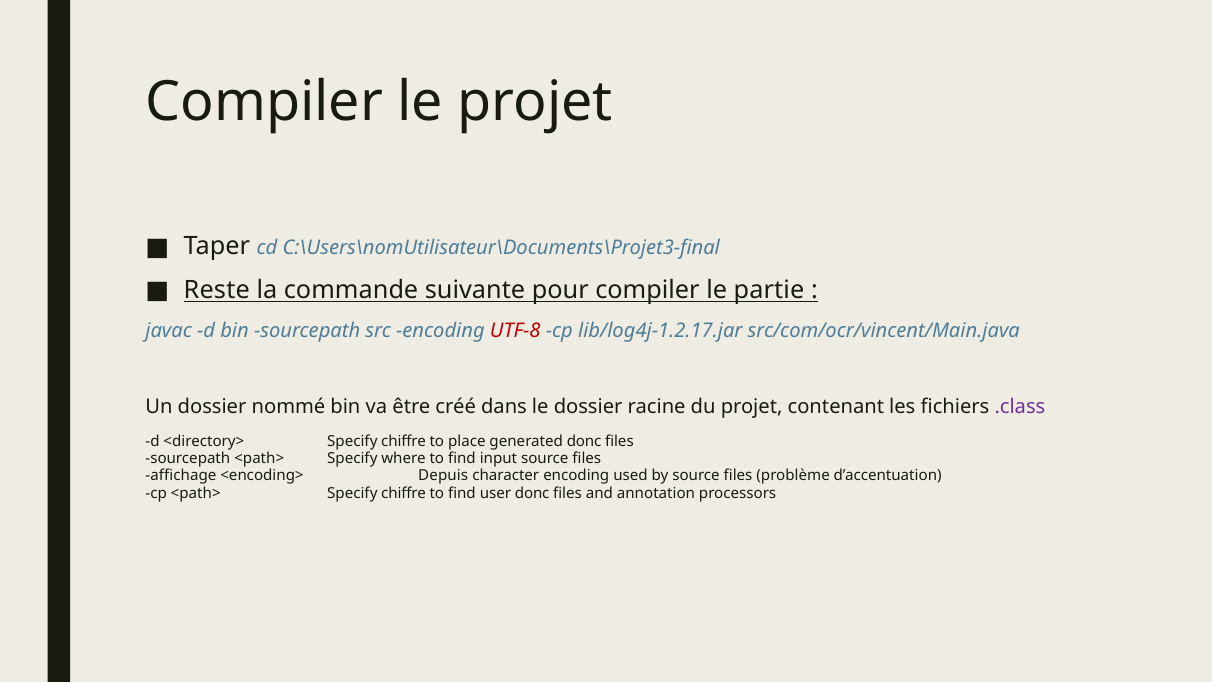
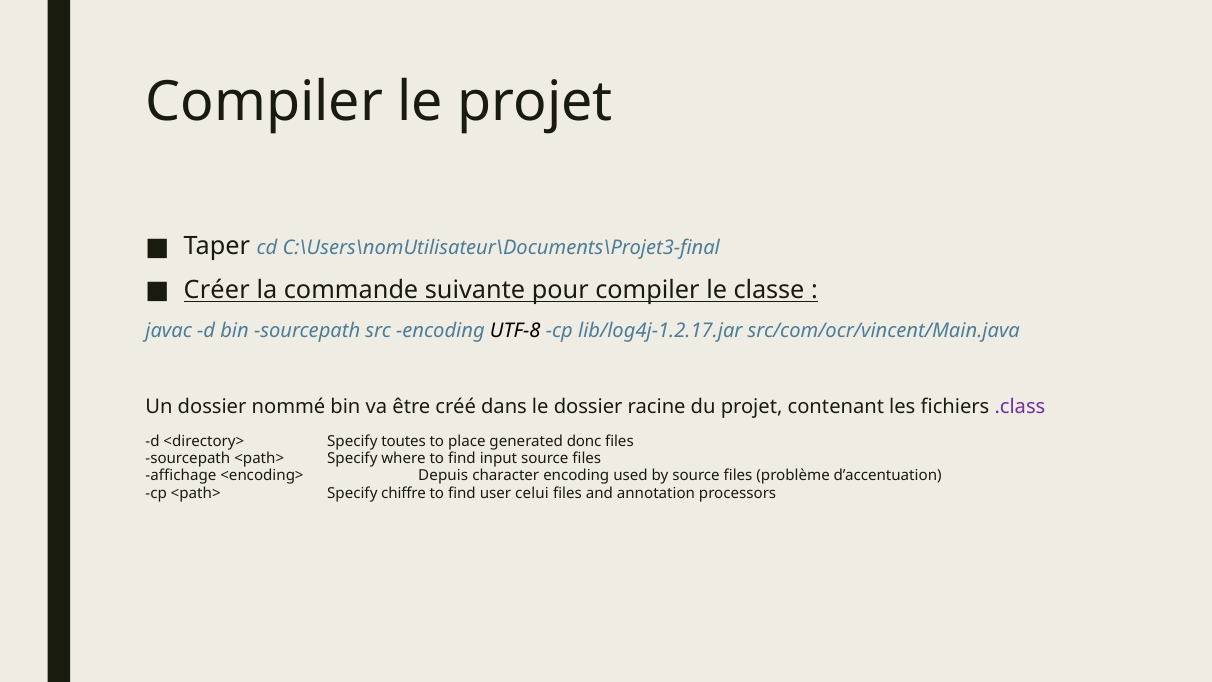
Reste: Reste -> Créer
partie: partie -> classe
UTF-8 colour: red -> black
<directory> Specify chiffre: chiffre -> toutes
user donc: donc -> celui
